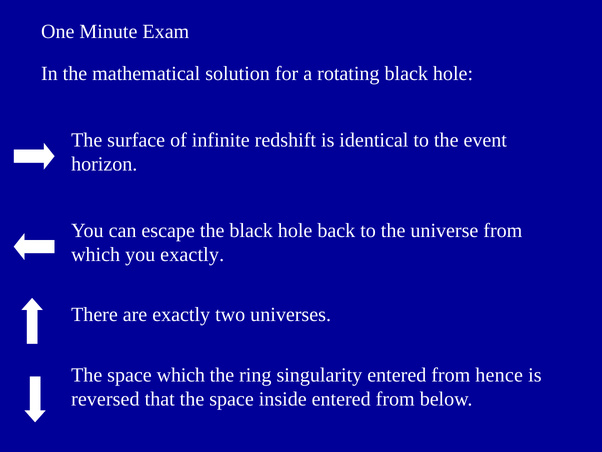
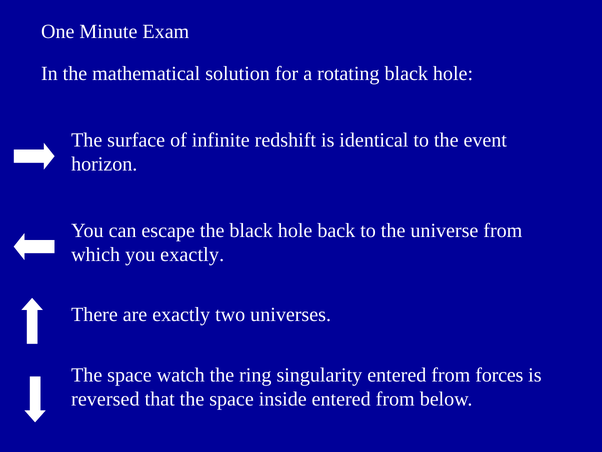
space which: which -> watch
hence: hence -> forces
